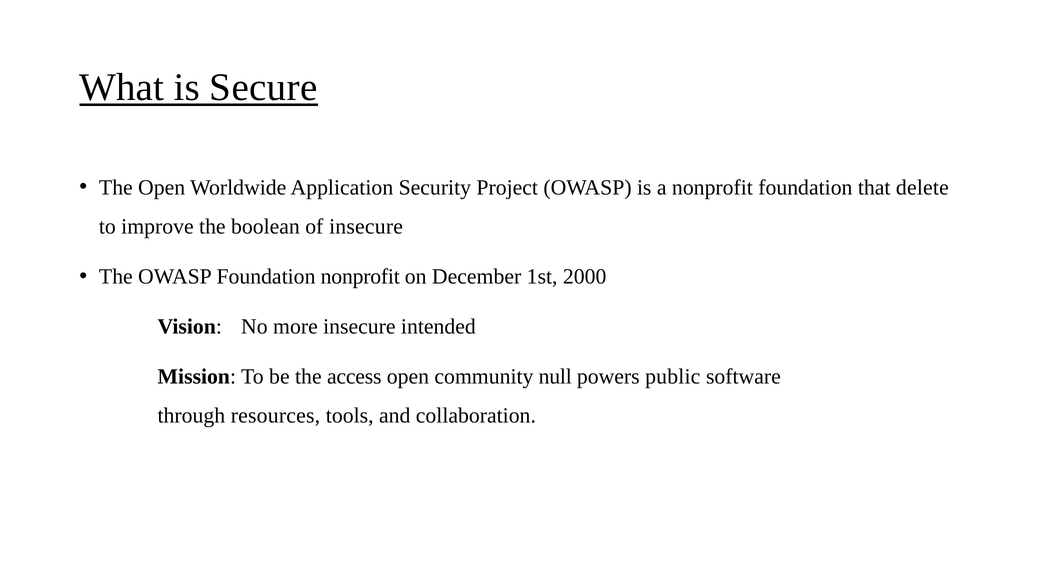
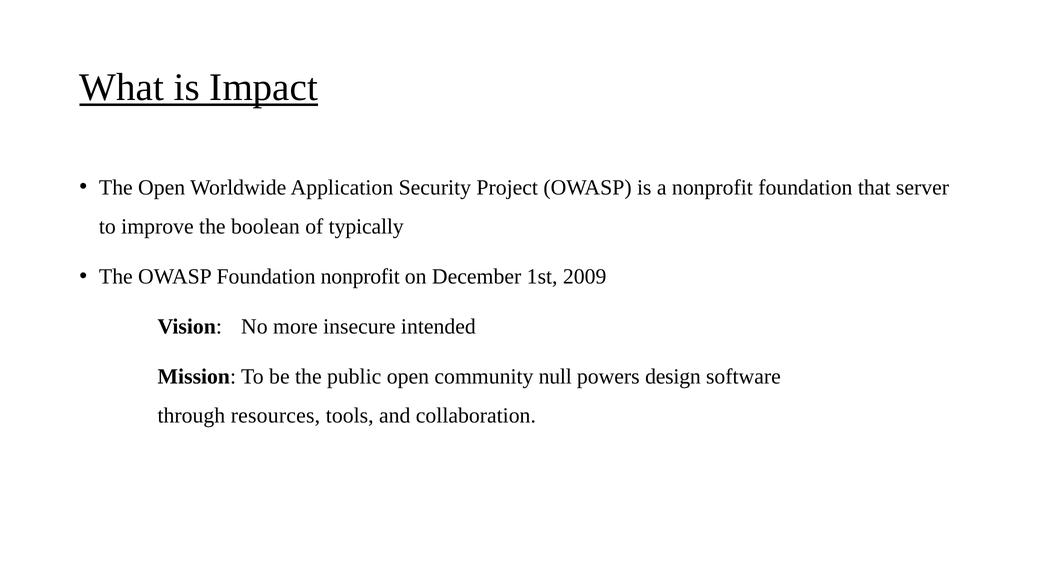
Secure: Secure -> Impact
delete: delete -> server
of insecure: insecure -> typically
2000: 2000 -> 2009
access: access -> public
public: public -> design
